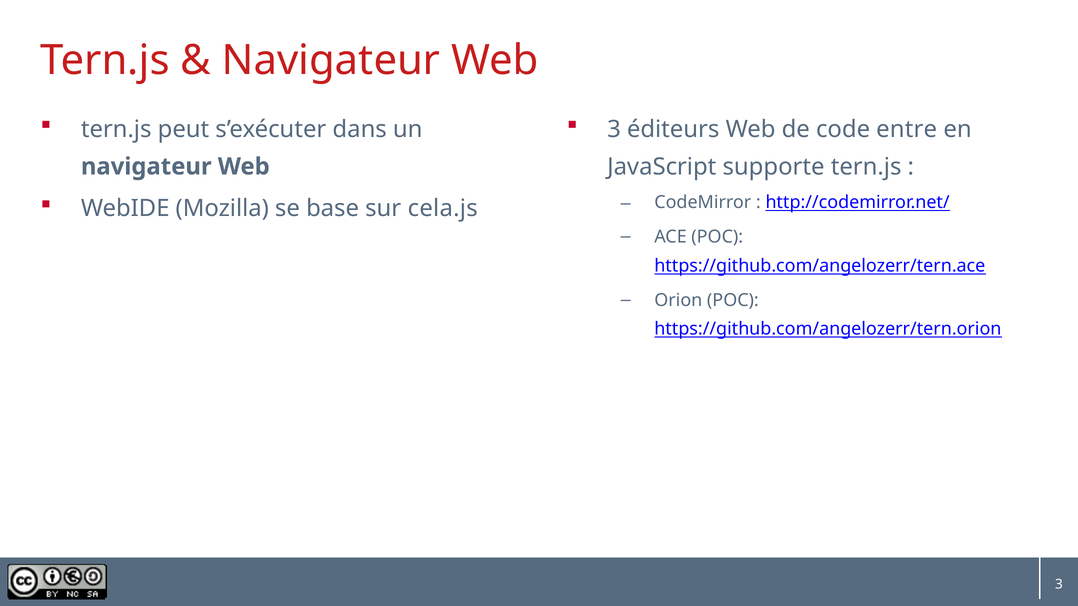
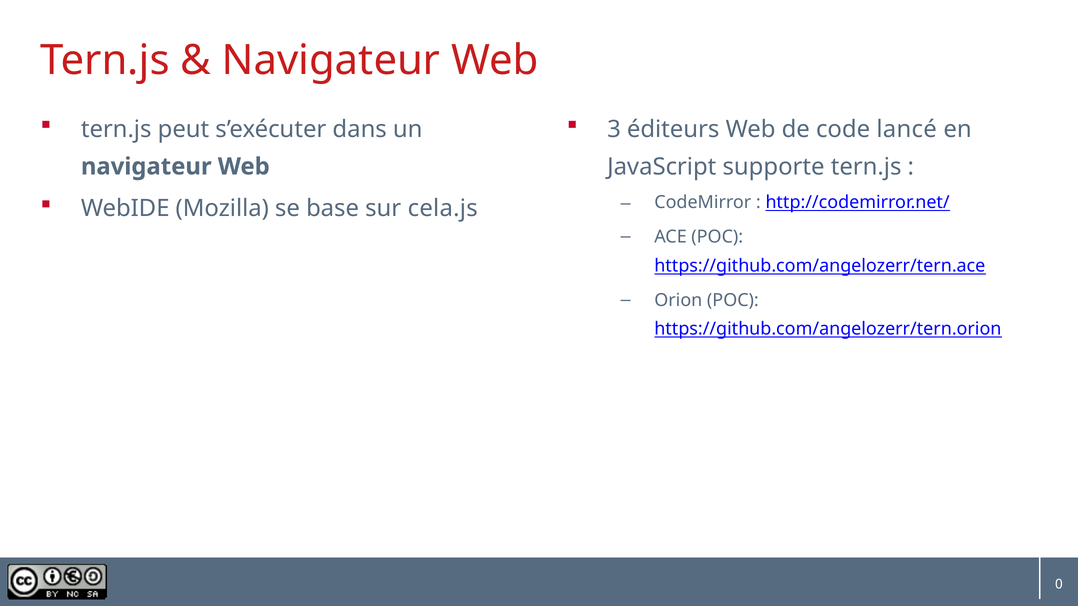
entre: entre -> lancé
3 at (1059, 585): 3 -> 0
